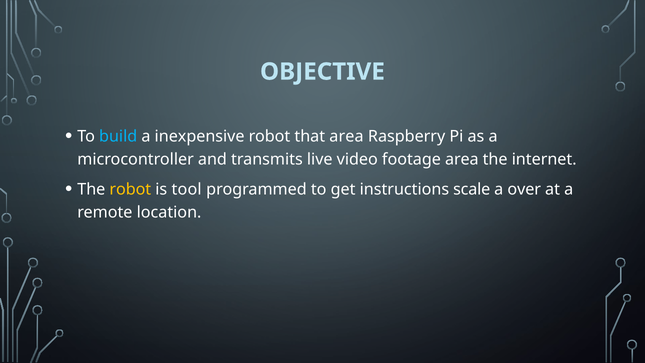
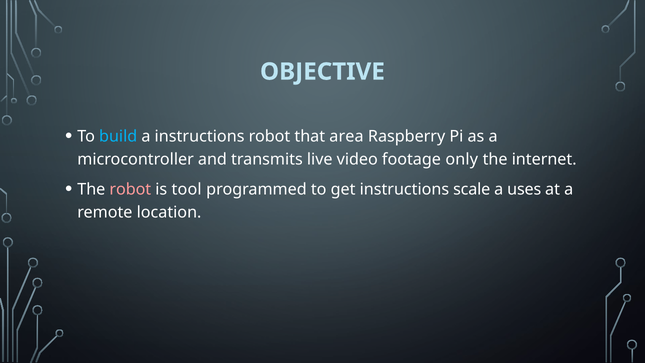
a inexpensive: inexpensive -> instructions
footage area: area -> only
robot at (130, 189) colour: yellow -> pink
over: over -> uses
